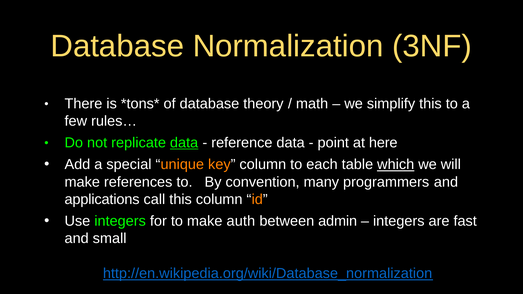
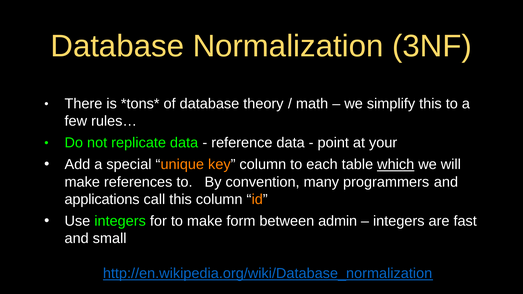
data at (184, 143) underline: present -> none
here: here -> your
auth: auth -> form
